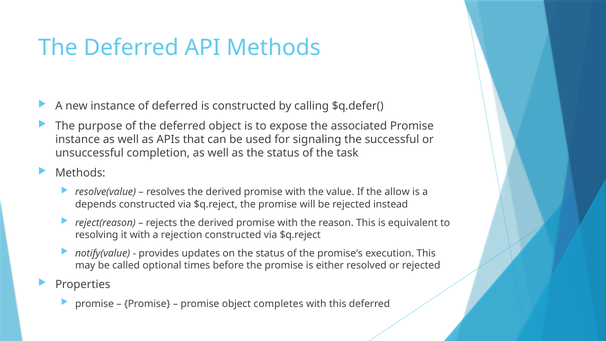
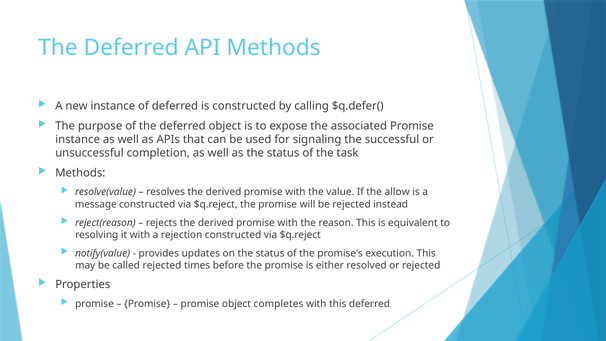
depends: depends -> message
called optional: optional -> rejected
